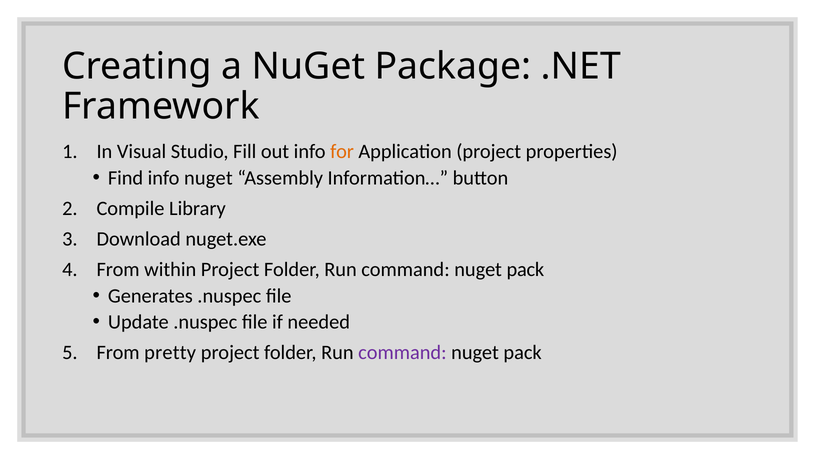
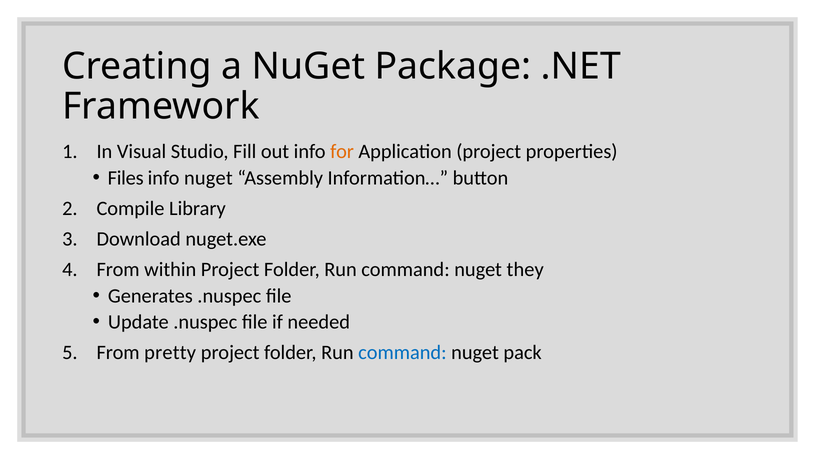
Find: Find -> Files
pack at (525, 269): pack -> they
command at (402, 352) colour: purple -> blue
